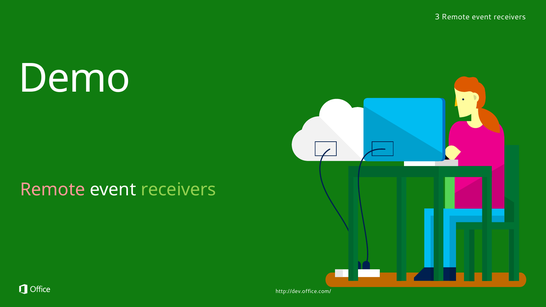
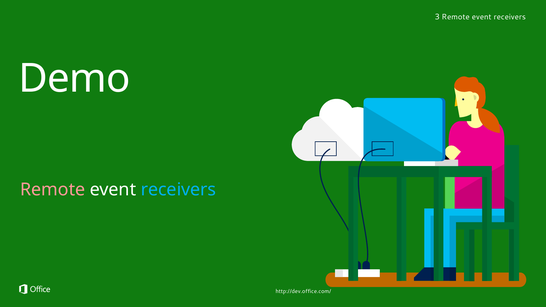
receivers at (178, 190) colour: light green -> light blue
